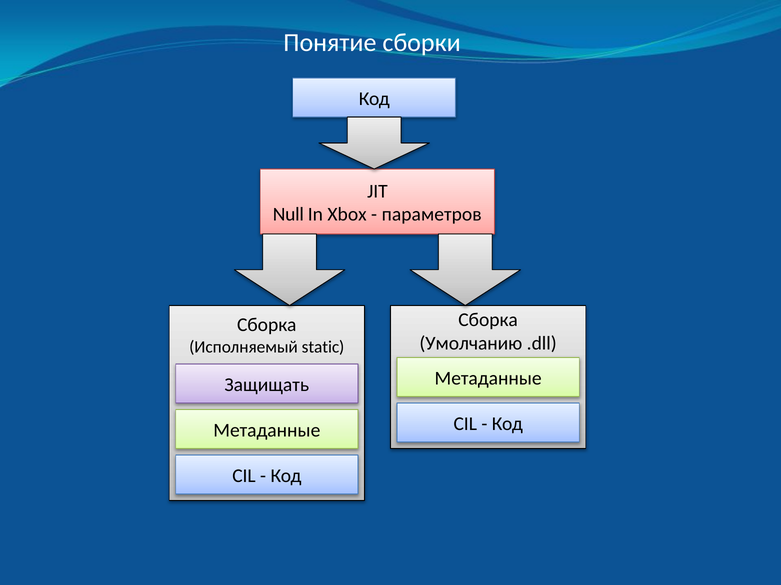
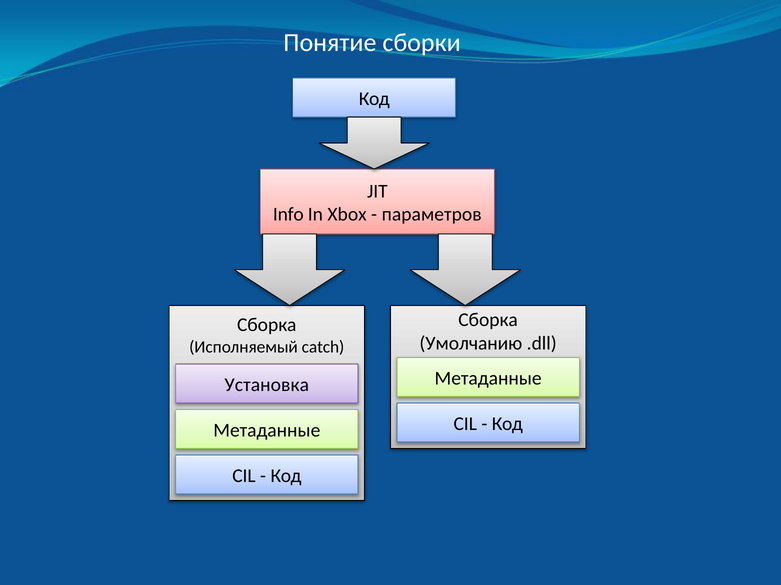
Null: Null -> Info
static: static -> catch
Защищать: Защищать -> Установка
